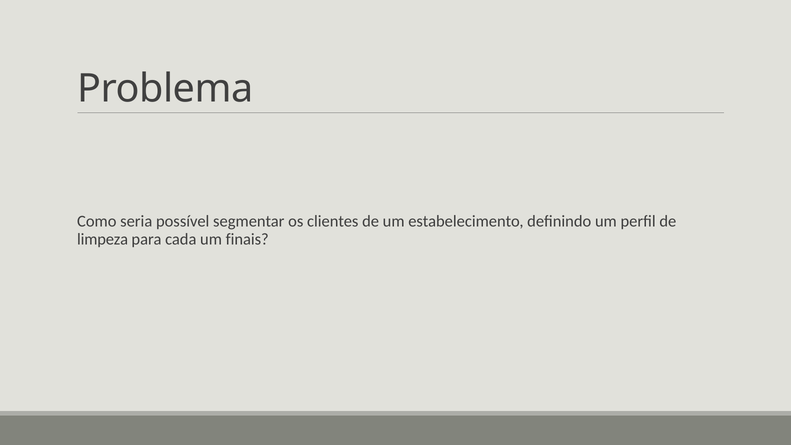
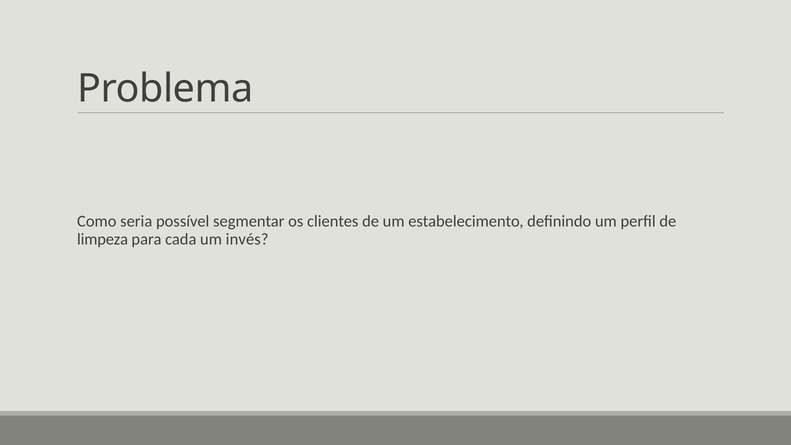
finais: finais -> invés
